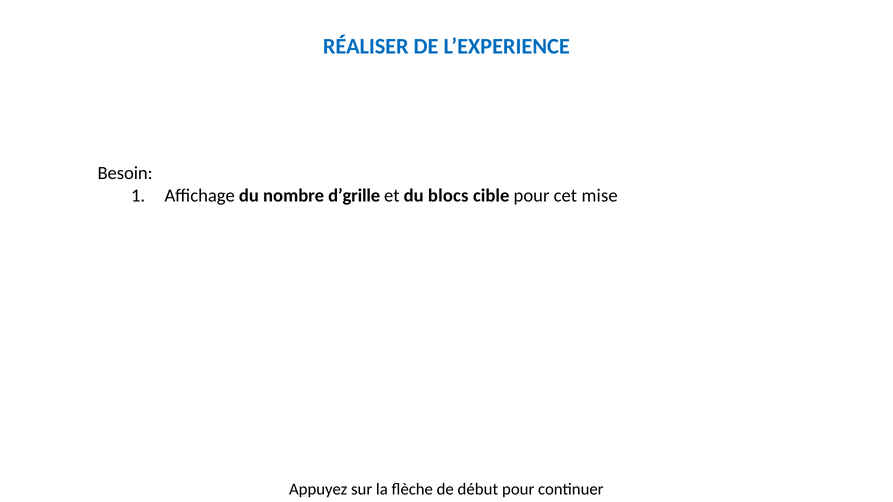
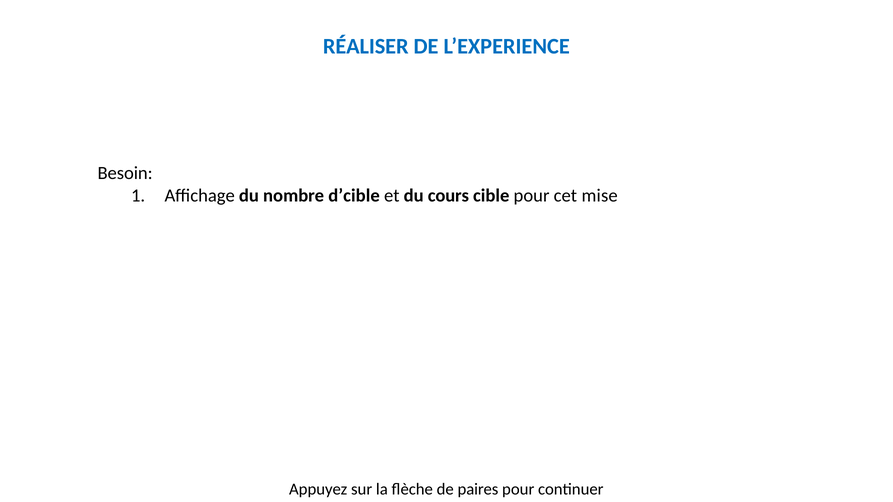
d’grille: d’grille -> d’cible
blocs: blocs -> cours
début: début -> paires
